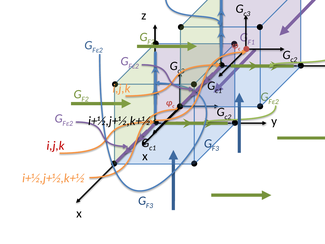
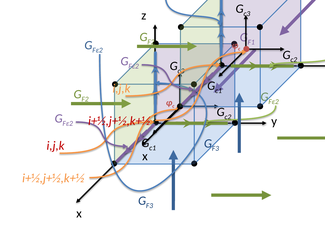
i+½,j+½,k+½ at (119, 121) colour: black -> red
